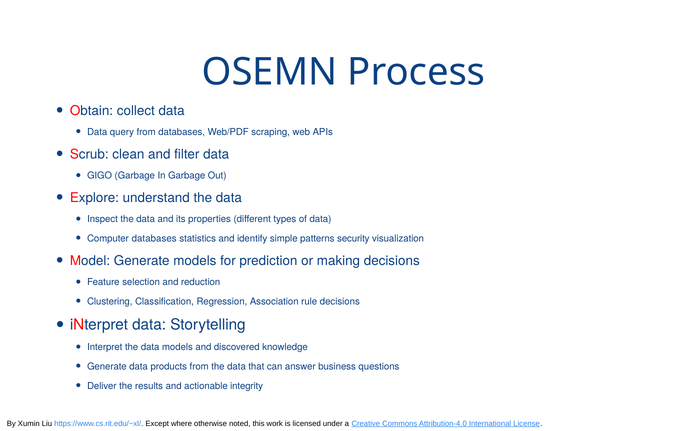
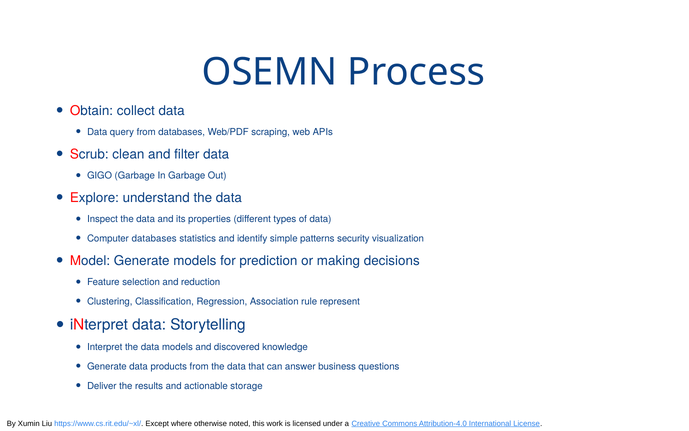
rule decisions: decisions -> represent
integrity: integrity -> storage
